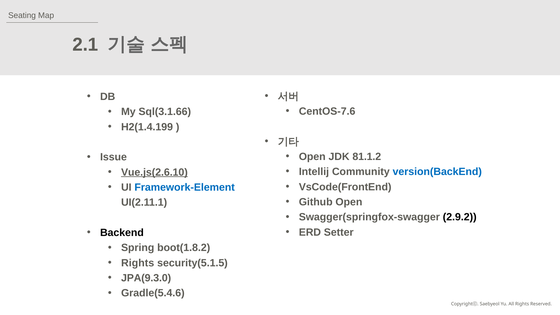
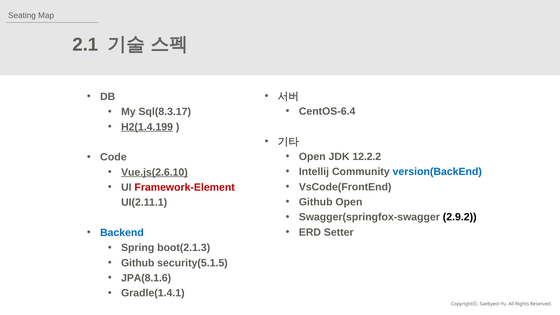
CentOS-7.6: CentOS-7.6 -> CentOS-6.4
Sql(3.1.66: Sql(3.1.66 -> Sql(8.3.17
H2(1.4.199 underline: none -> present
81.1.2: 81.1.2 -> 12.2.2
Issue: Issue -> Code
Framework-Element colour: blue -> red
Backend colour: black -> blue
boot(1.8.2: boot(1.8.2 -> boot(2.1.3
Rights at (138, 263): Rights -> Github
JPA(9.3.0: JPA(9.3.0 -> JPA(8.1.6
Gradle(5.4.6: Gradle(5.4.6 -> Gradle(1.4.1
